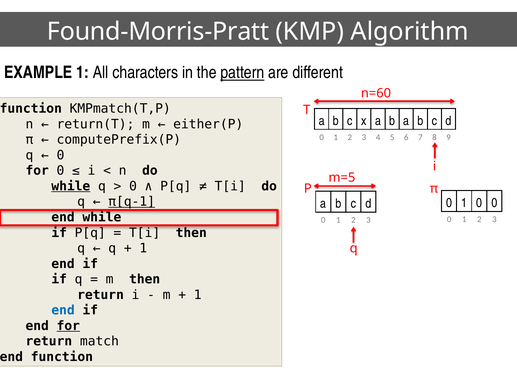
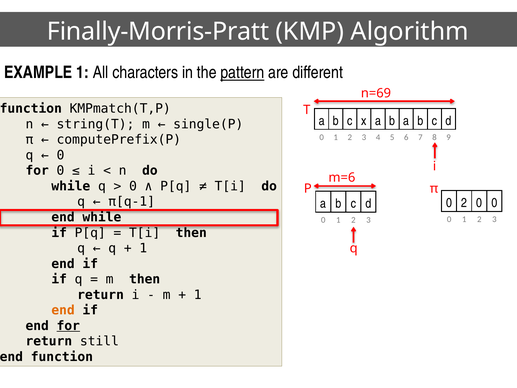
Found-Morris-Pratt: Found-Morris-Pratt -> Finally-Morris-Pratt
n=60: n=60 -> n=69
return(T: return(T -> string(T
either(P: either(P -> single(P
m=5: m=5 -> m=6
while at (71, 186) underline: present -> none
π[q-1 underline: present -> none
1 at (464, 203): 1 -> 2
end at (63, 310) colour: blue -> orange
match: match -> still
